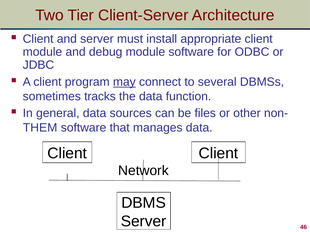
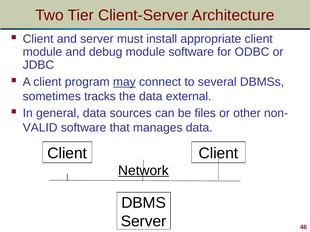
function: function -> external
THEM: THEM -> VALID
Network underline: none -> present
